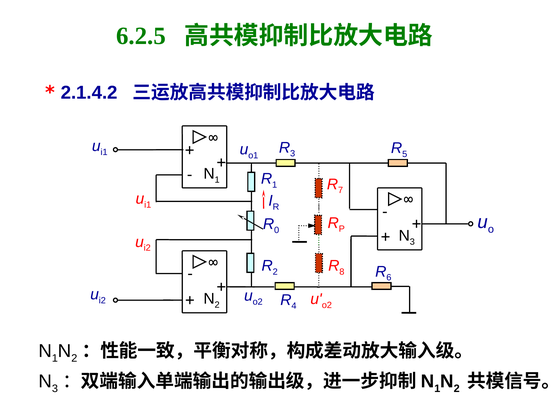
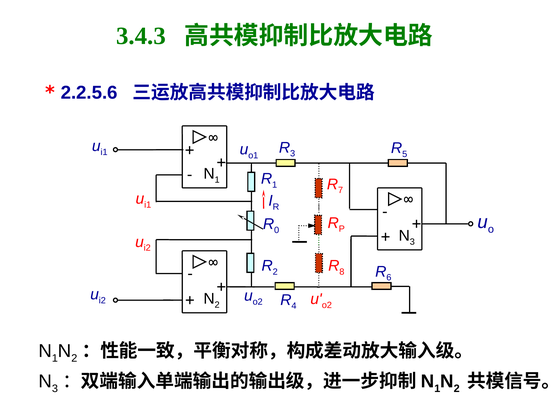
6.2.5: 6.2.5 -> 3.4.3
2.1.4.2: 2.1.4.2 -> 2.2.5.6
